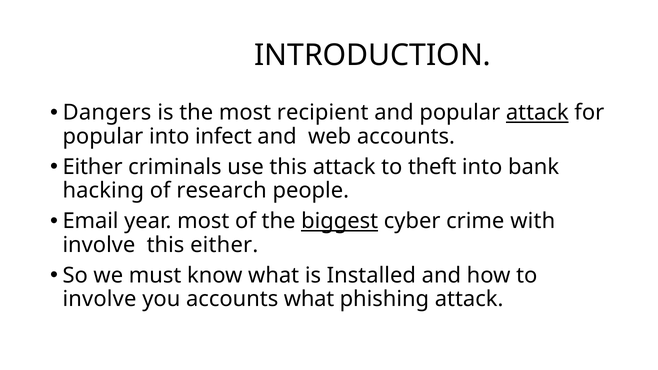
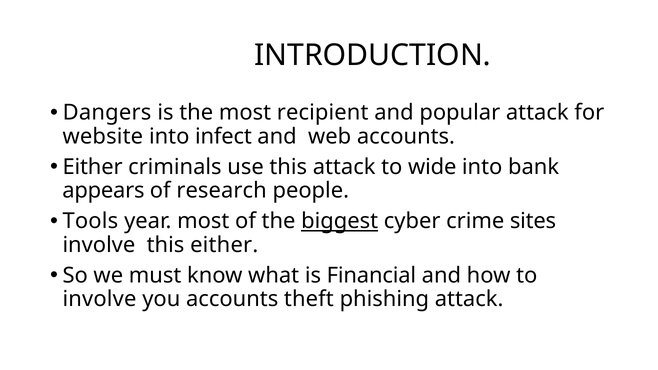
attack at (537, 113) underline: present -> none
popular at (103, 136): popular -> website
theft: theft -> wide
hacking: hacking -> appears
Email: Email -> Tools
with: with -> sites
Installed: Installed -> Financial
accounts what: what -> theft
